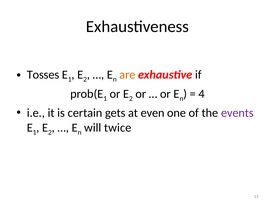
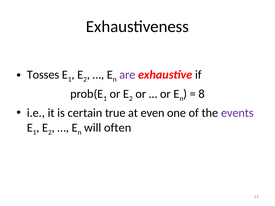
are colour: orange -> purple
4: 4 -> 8
gets: gets -> true
twice: twice -> often
